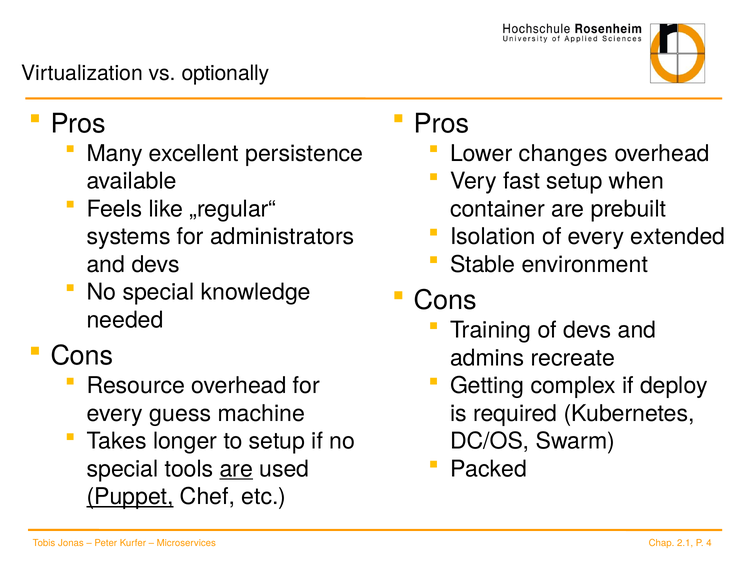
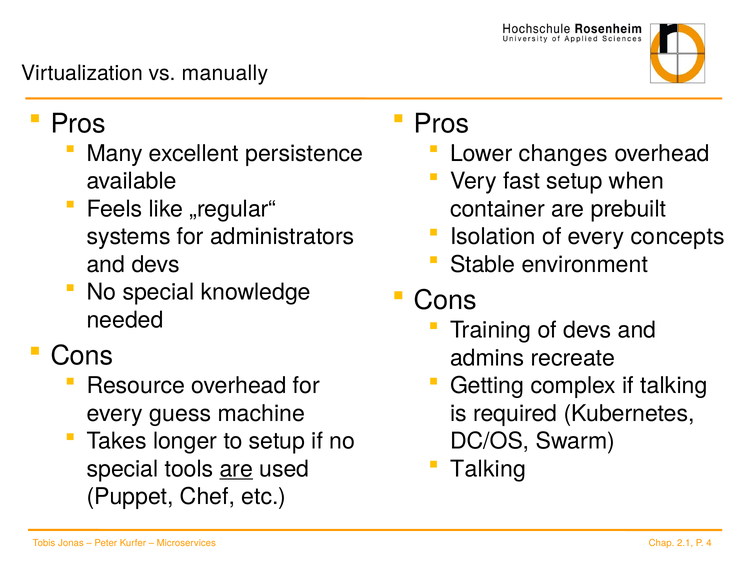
optionally: optionally -> manually
extended: extended -> concepts
if deploy: deploy -> talking
Packed at (488, 469): Packed -> Talking
Puppet underline: present -> none
